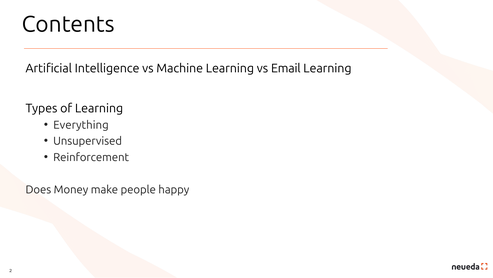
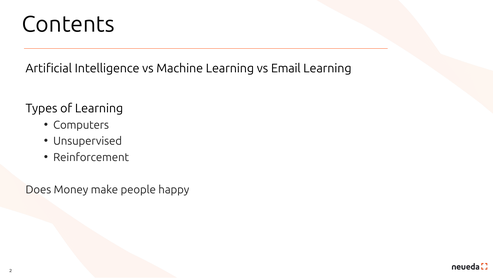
Everything: Everything -> Computers
